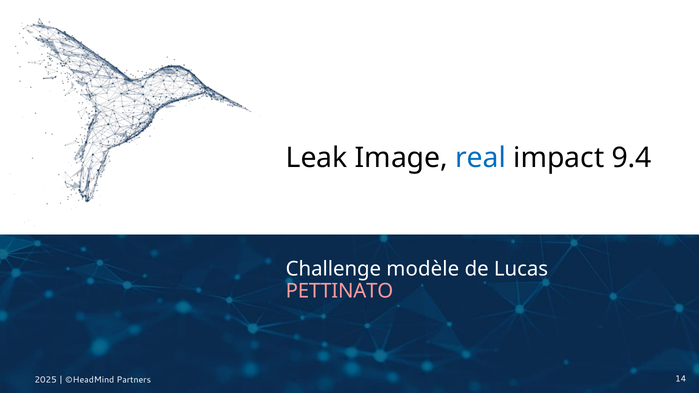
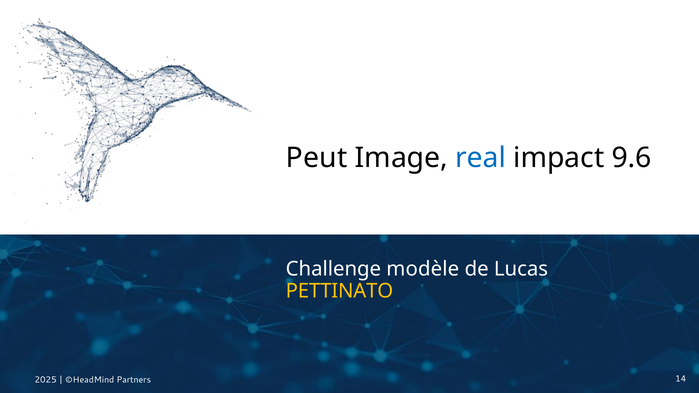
Leak: Leak -> Peut
9.4: 9.4 -> 9.6
PETTINATO colour: pink -> yellow
